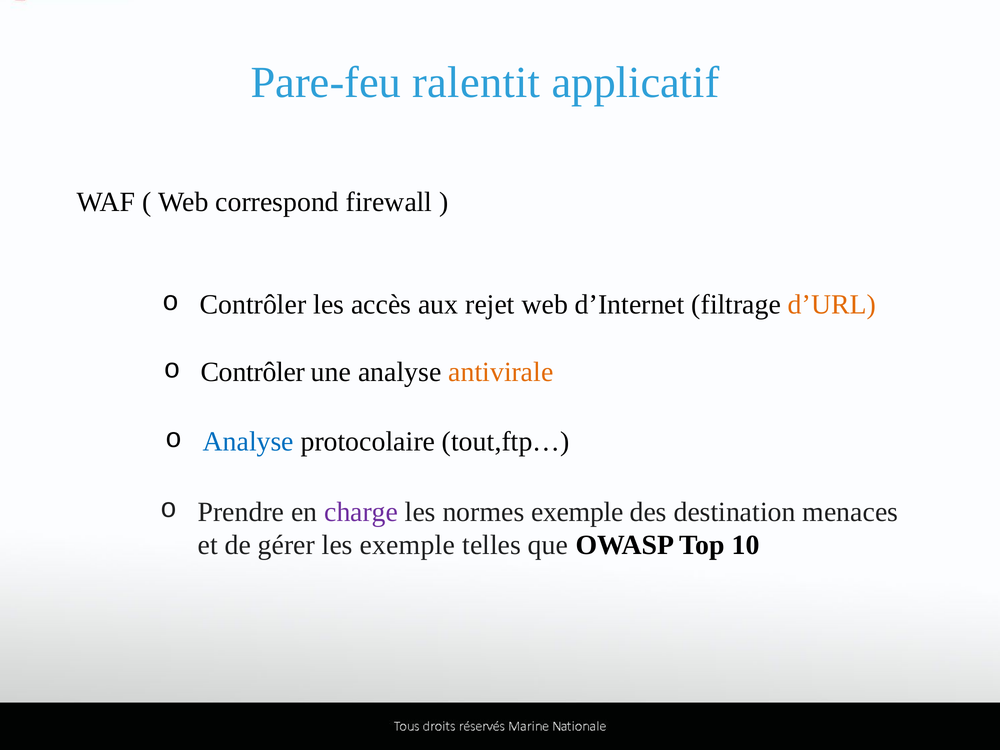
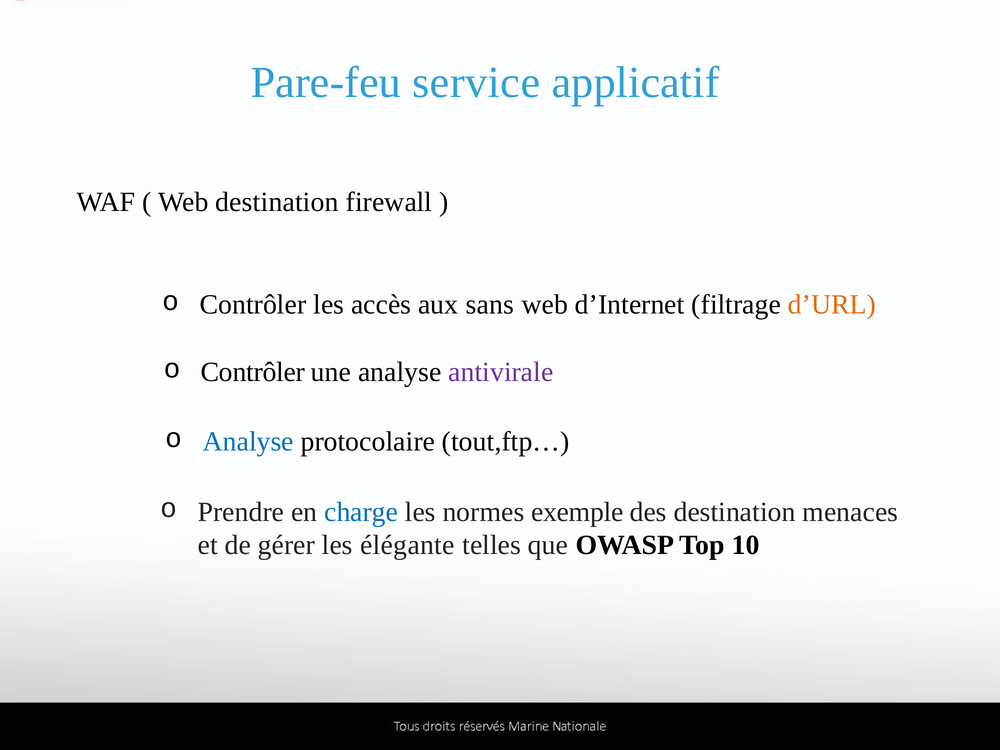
ralentit: ralentit -> service
Web correspond: correspond -> destination
rejet: rejet -> sans
antivirale colour: orange -> purple
charge colour: purple -> blue
les exemple: exemple -> élégante
